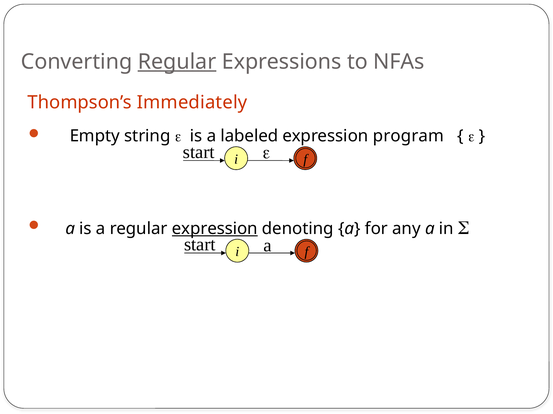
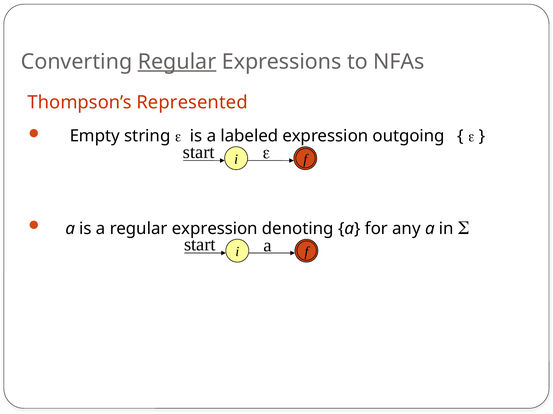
Immediately: Immediately -> Represented
program: program -> outgoing
expression at (215, 229) underline: present -> none
